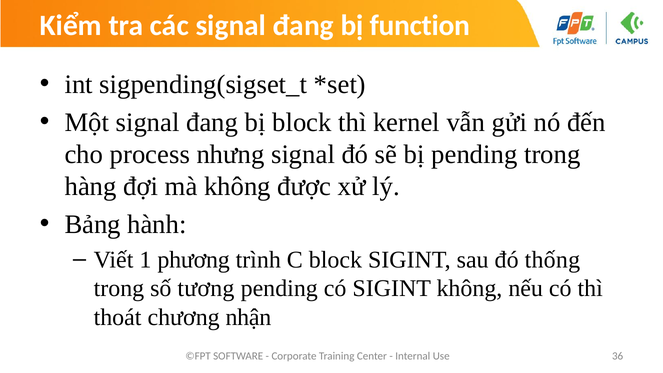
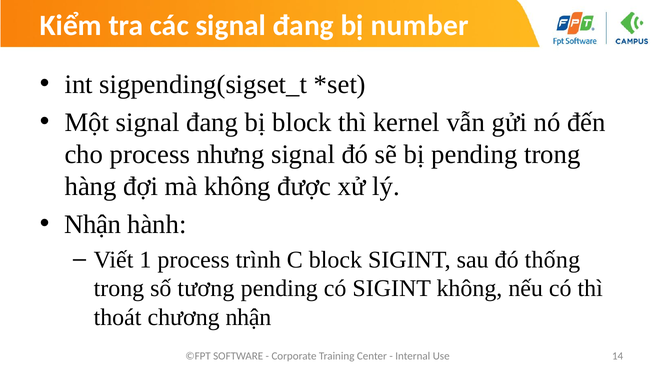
function: function -> number
Bảng at (93, 224): Bảng -> Nhận
1 phương: phương -> process
36: 36 -> 14
